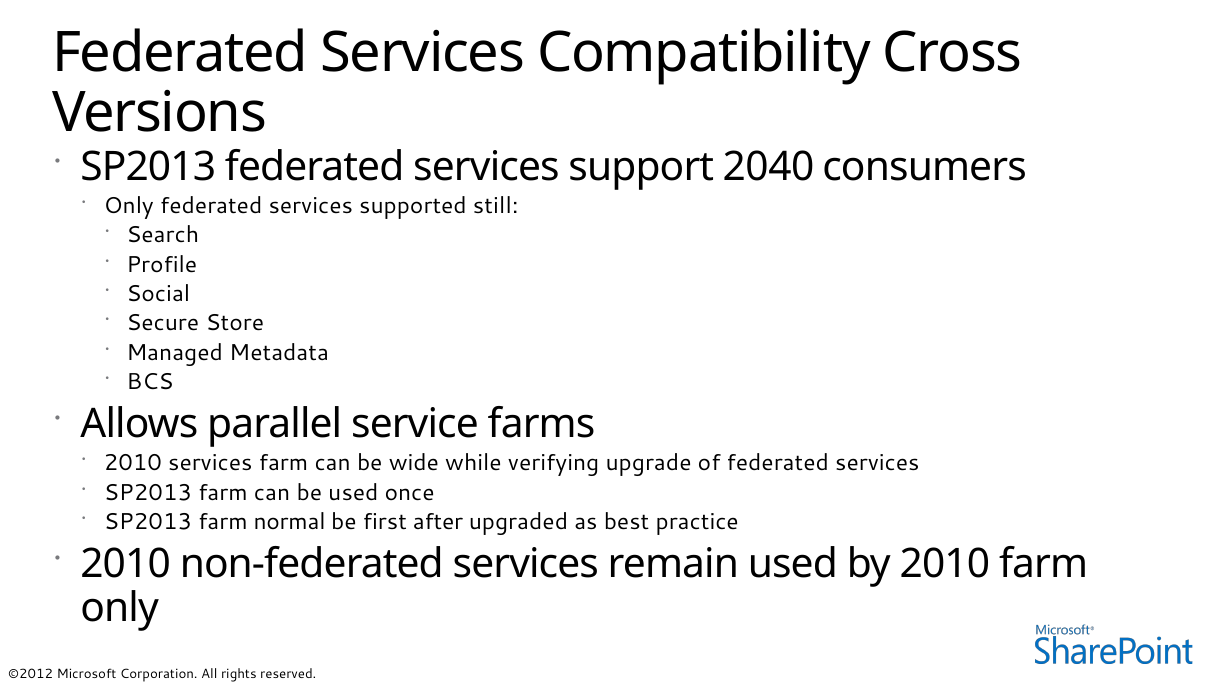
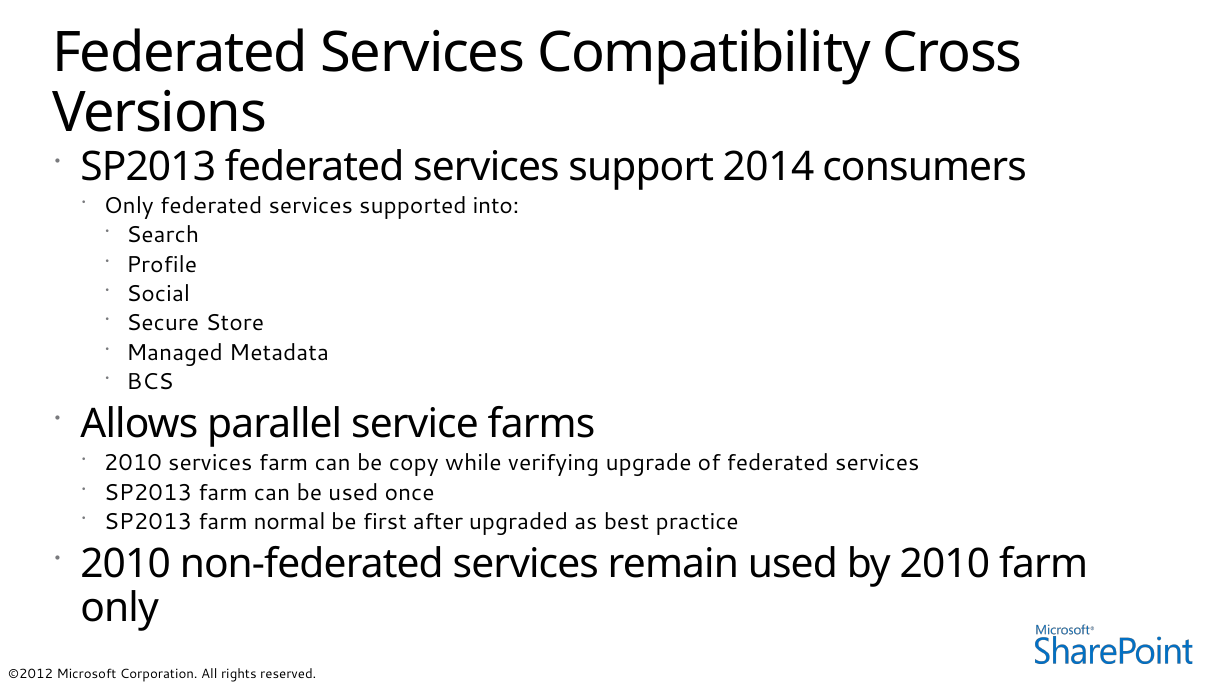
2040: 2040 -> 2014
still: still -> into
wide: wide -> copy
